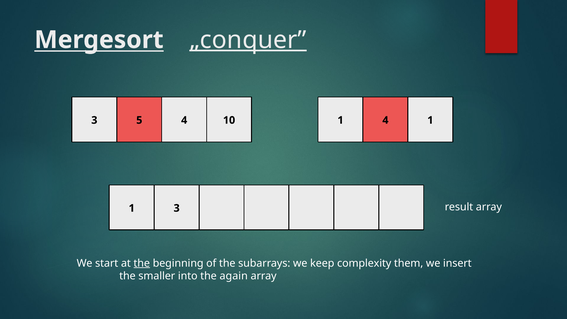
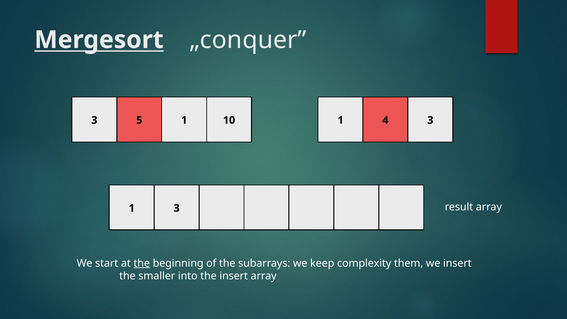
„conquer underline: present -> none
5 4: 4 -> 1
4 1: 1 -> 3
the again: again -> insert
